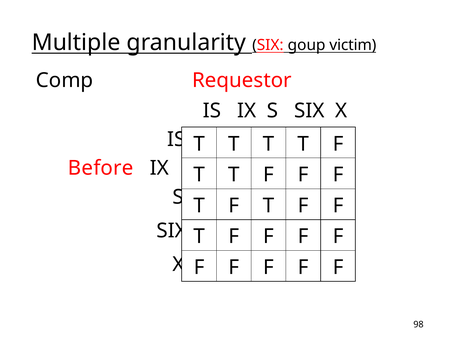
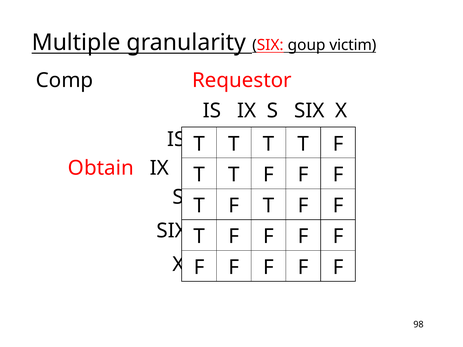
Before: Before -> Obtain
